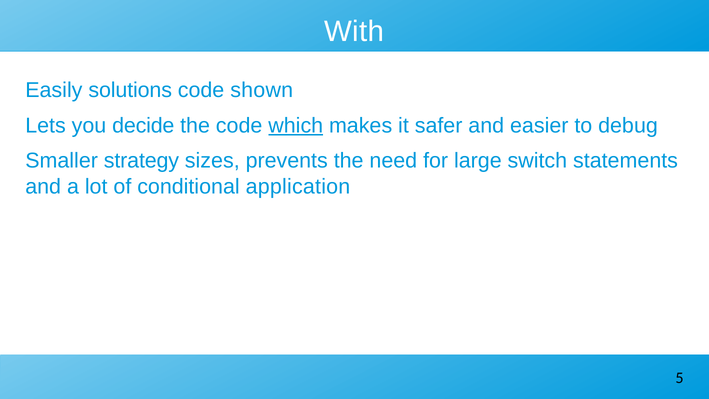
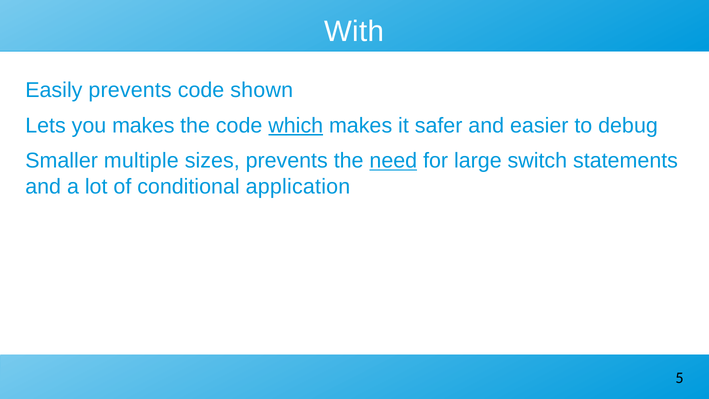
Easily solutions: solutions -> prevents
you decide: decide -> makes
strategy: strategy -> multiple
need underline: none -> present
